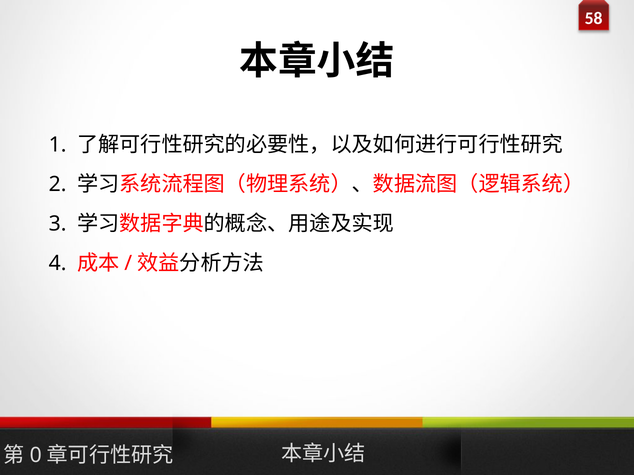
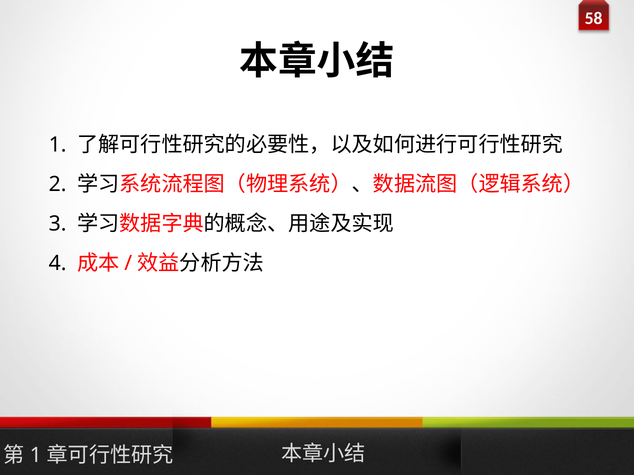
0 at (36, 456): 0 -> 1
